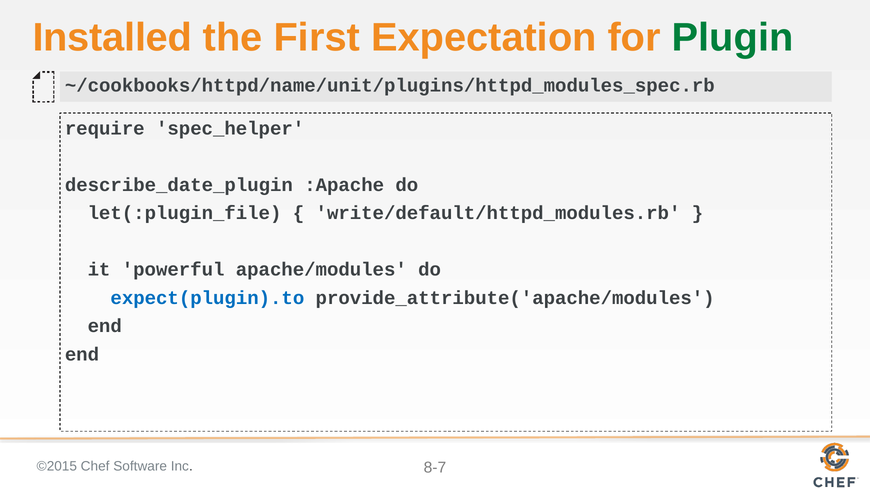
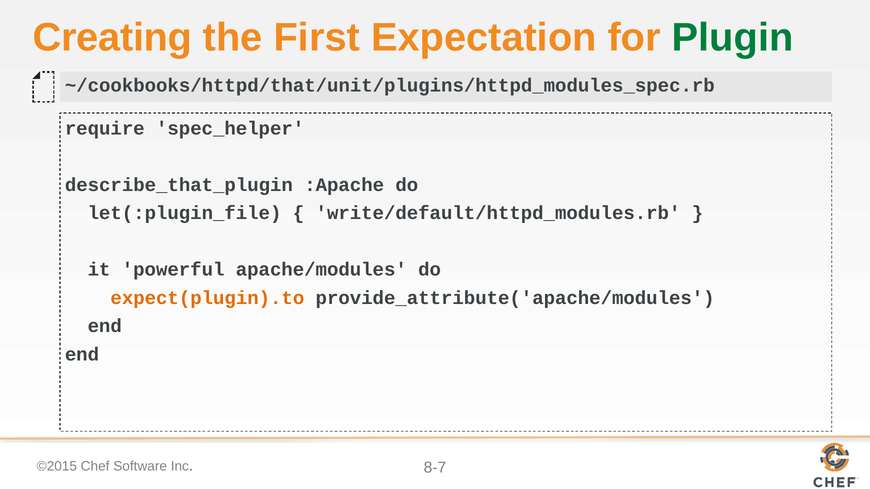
Installed: Installed -> Creating
~/cookbooks/httpd/name/unit/plugins/httpd_modules_spec.rb: ~/cookbooks/httpd/name/unit/plugins/httpd_modules_spec.rb -> ~/cookbooks/httpd/that/unit/plugins/httpd_modules_spec.rb
describe_date_plugin: describe_date_plugin -> describe_that_plugin
expect(plugin).to colour: blue -> orange
